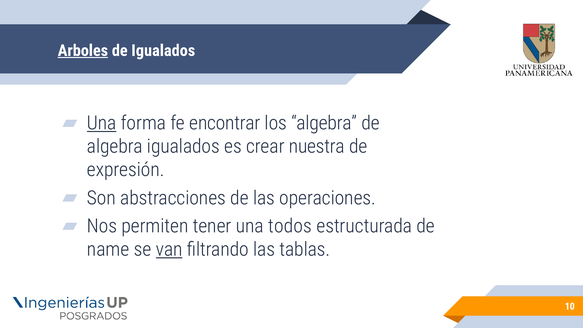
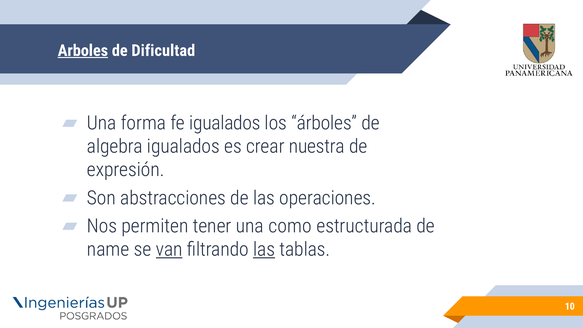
de Igualados: Igualados -> Dificultad
Una at (102, 123) underline: present -> none
fe encontrar: encontrar -> igualados
los algebra: algebra -> árboles
todos: todos -> como
las at (264, 249) underline: none -> present
